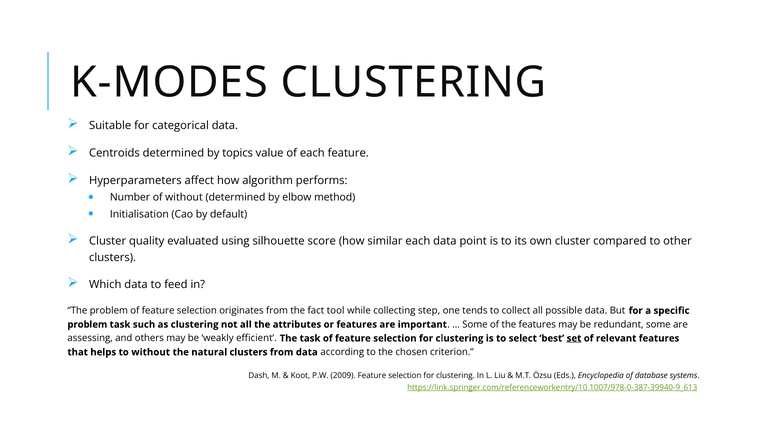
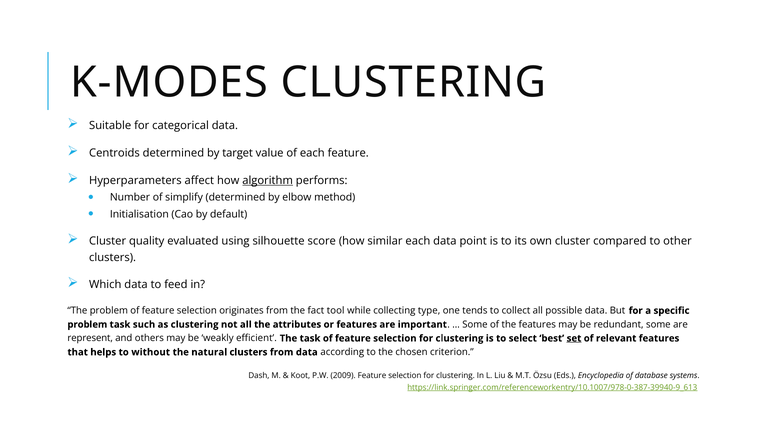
topics: topics -> target
algorithm underline: none -> present
of without: without -> simplify
step: step -> type
assessing: assessing -> represent
